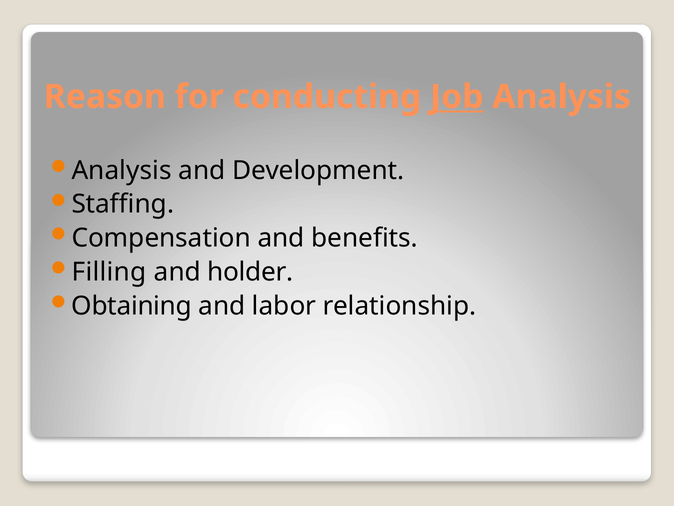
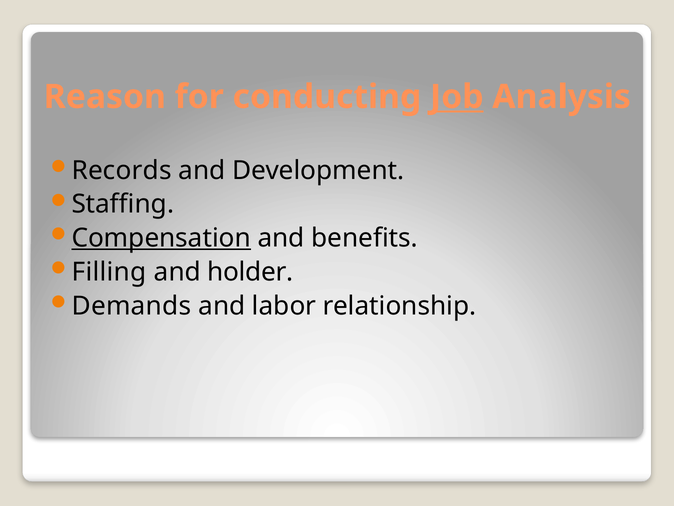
Analysis at (122, 170): Analysis -> Records
Compensation underline: none -> present
Obtaining: Obtaining -> Demands
